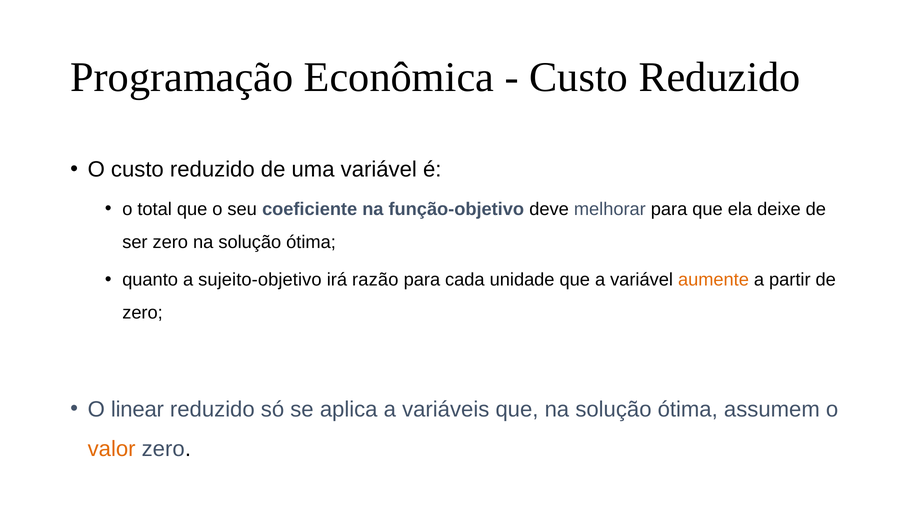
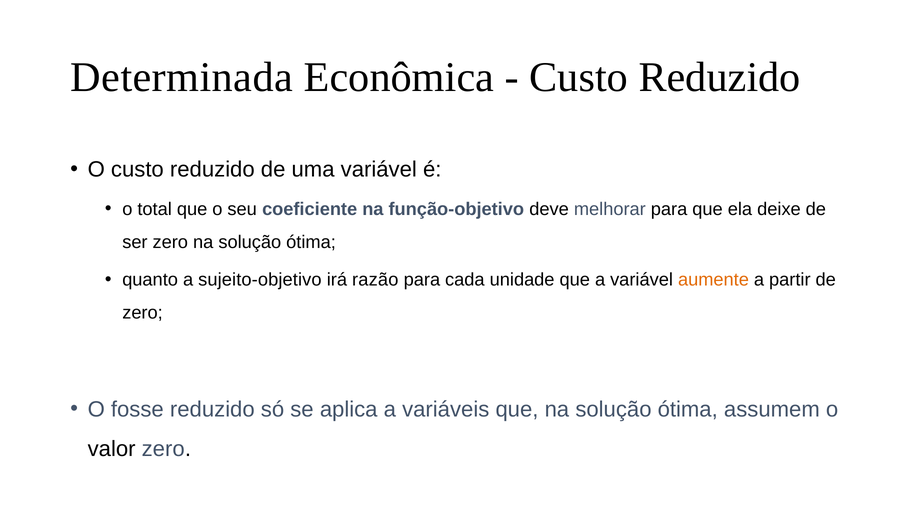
Programação: Programação -> Determinada
linear: linear -> fosse
valor colour: orange -> black
